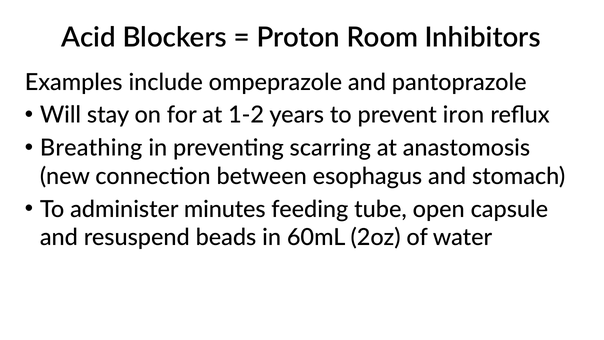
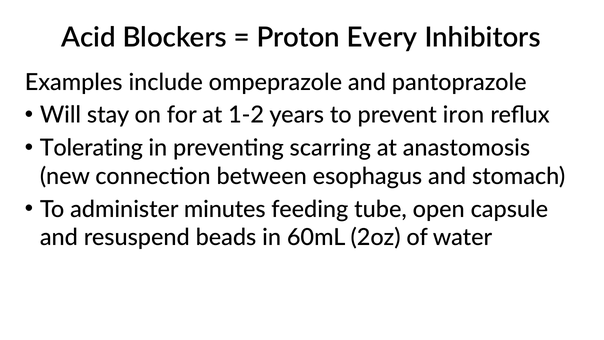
Room: Room -> Every
Breathing: Breathing -> Tolerating
